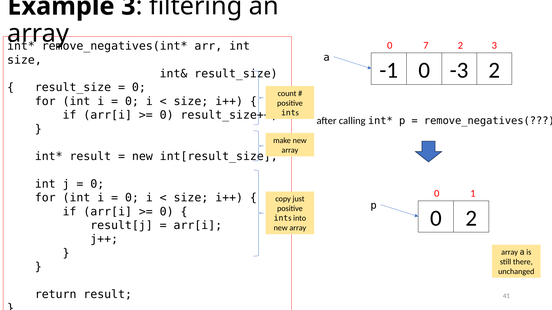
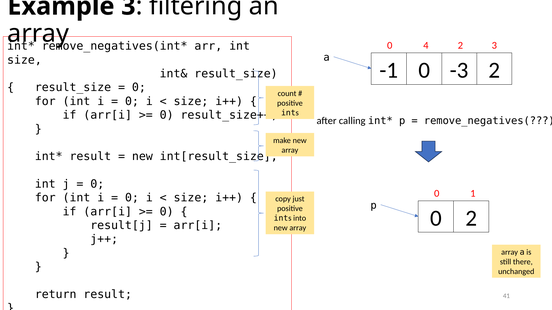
7: 7 -> 4
